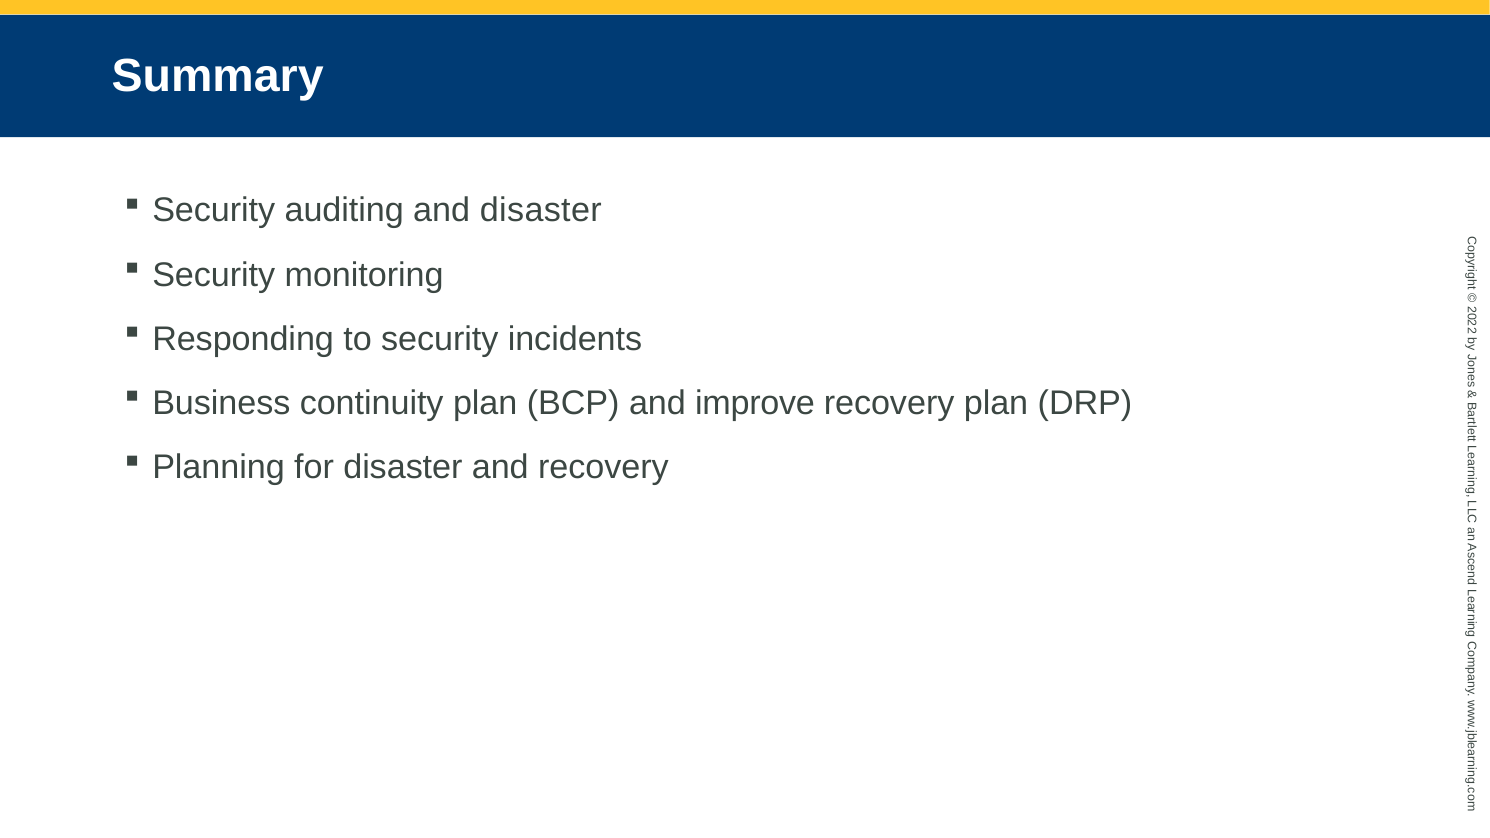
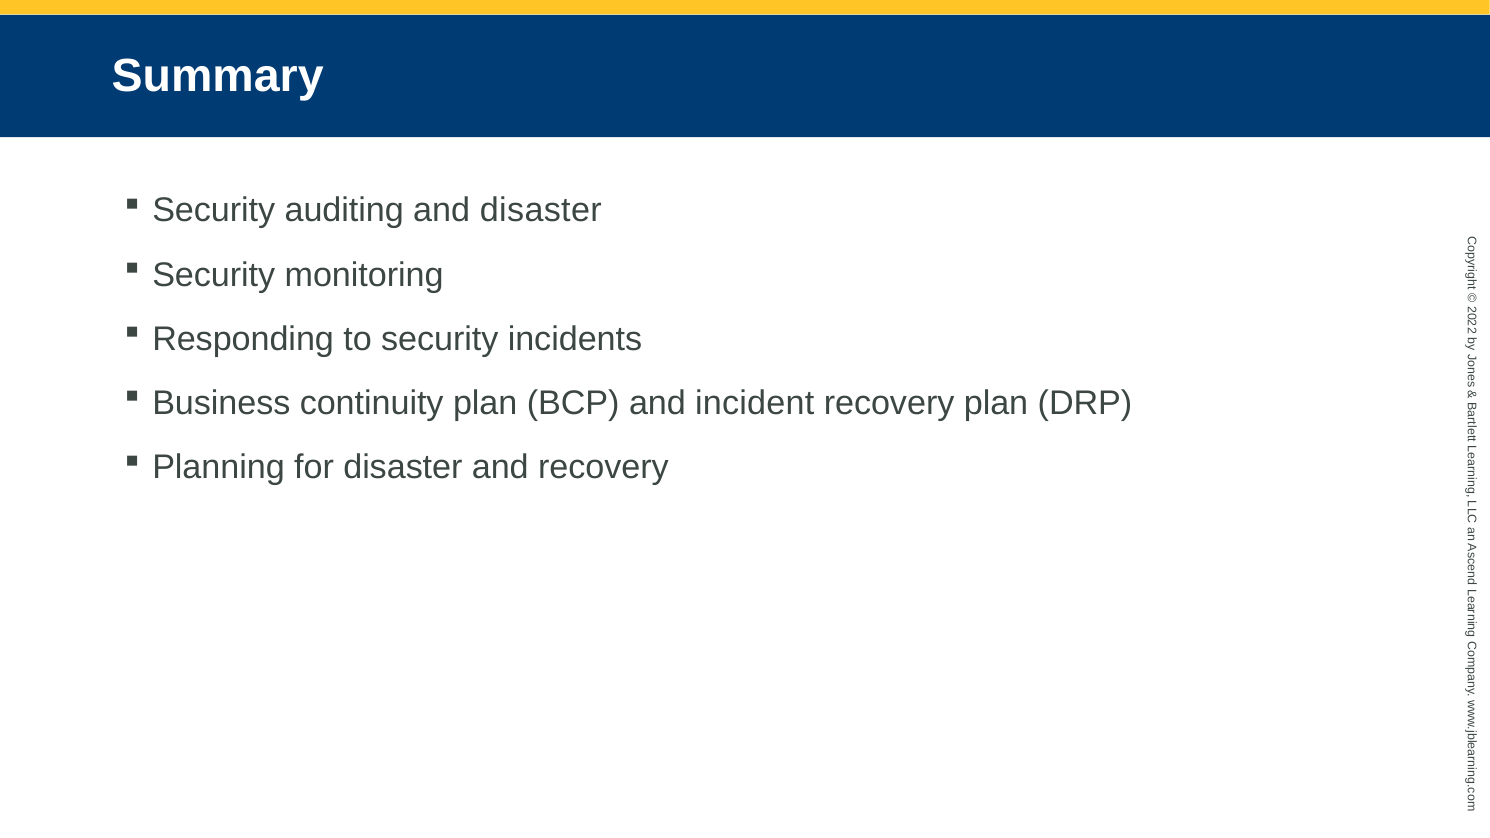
improve: improve -> incident
